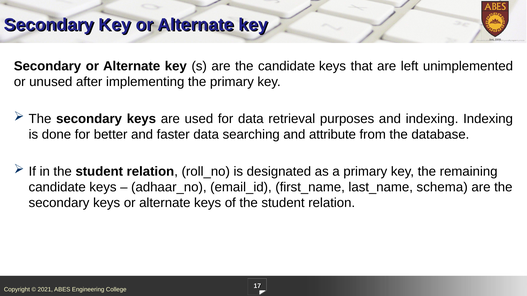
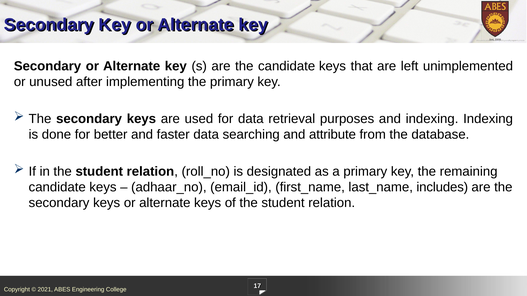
schema: schema -> includes
